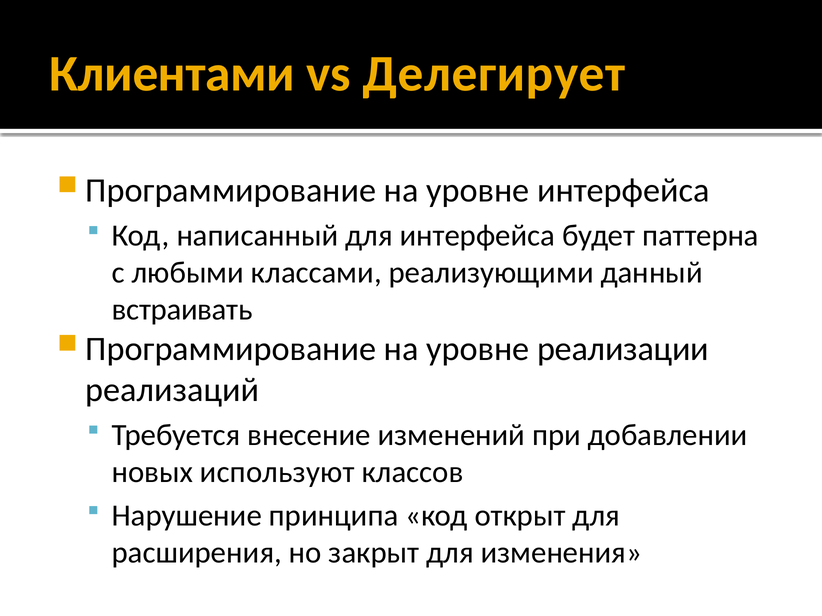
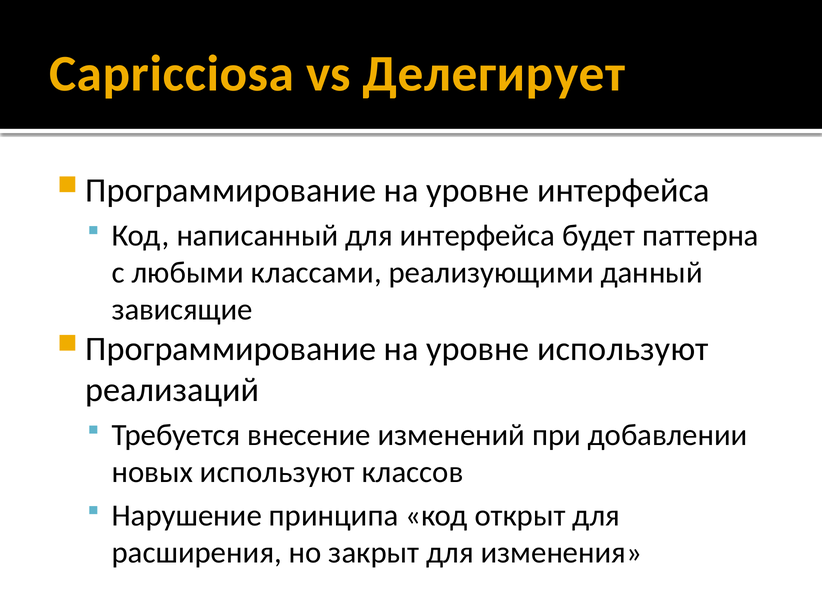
Клиентами: Клиентами -> Capricciosa
встраивать: встраивать -> зависящие
уровне реализации: реализации -> используют
